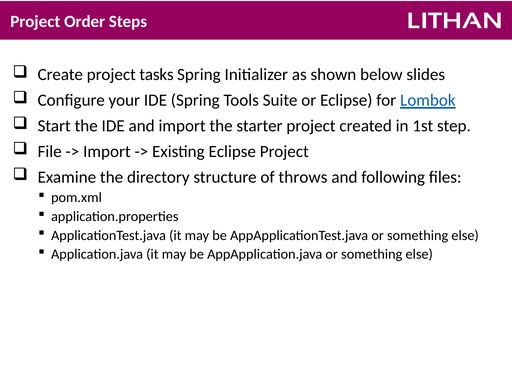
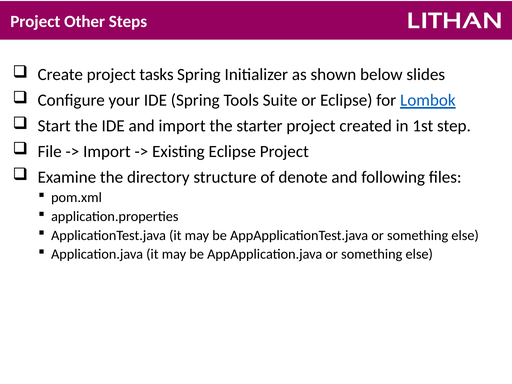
Order: Order -> Other
throws: throws -> denote
